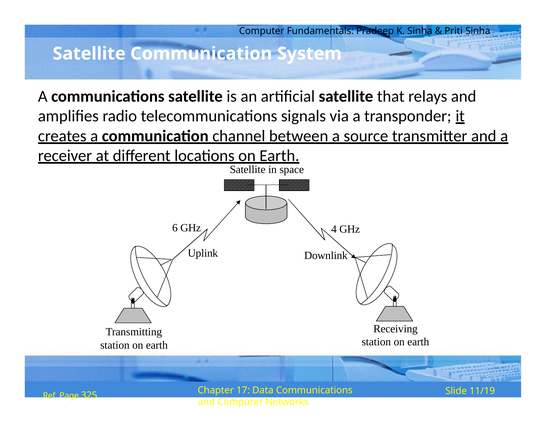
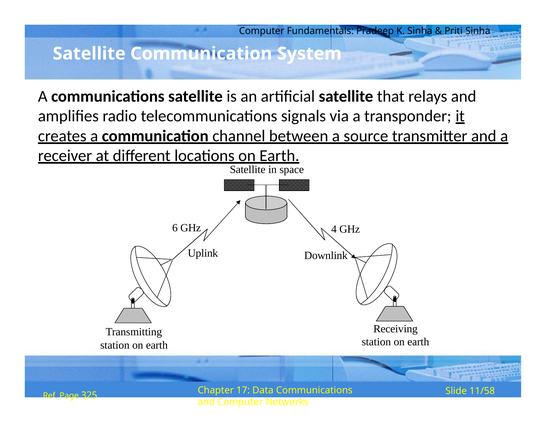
11/19: 11/19 -> 11/58
